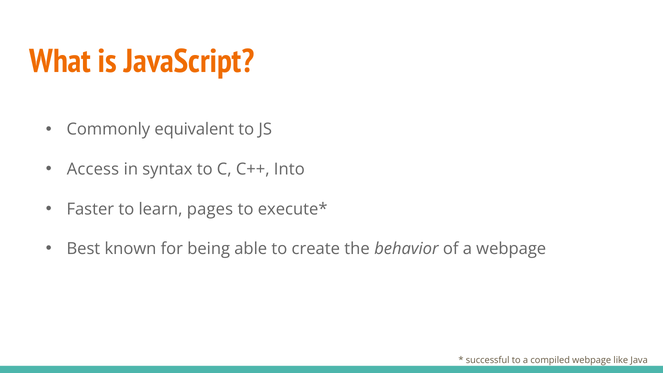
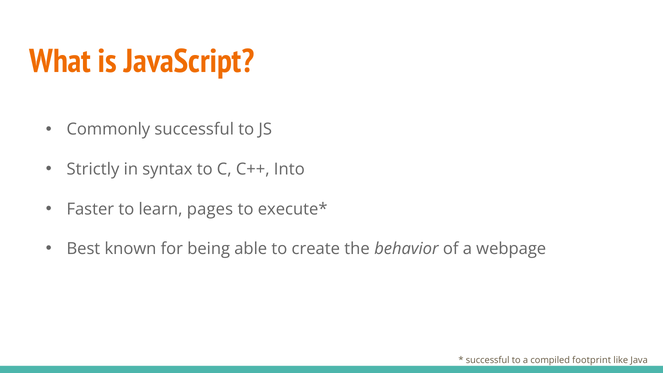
Commonly equivalent: equivalent -> successful
Access: Access -> Strictly
compiled webpage: webpage -> footprint
